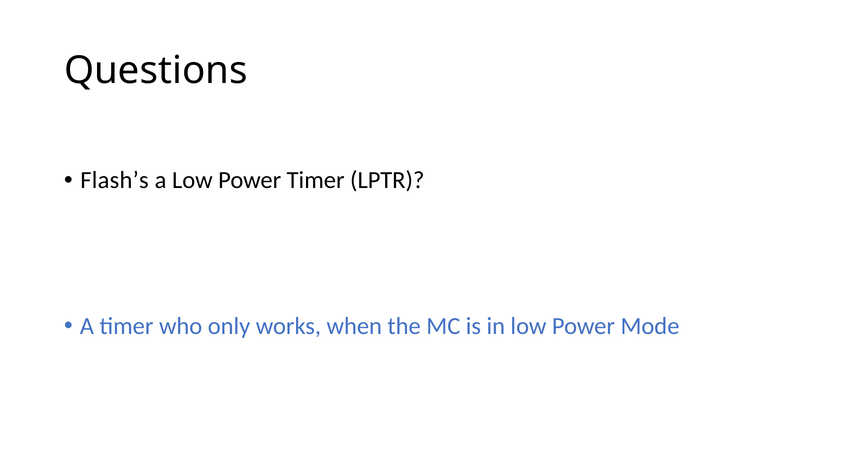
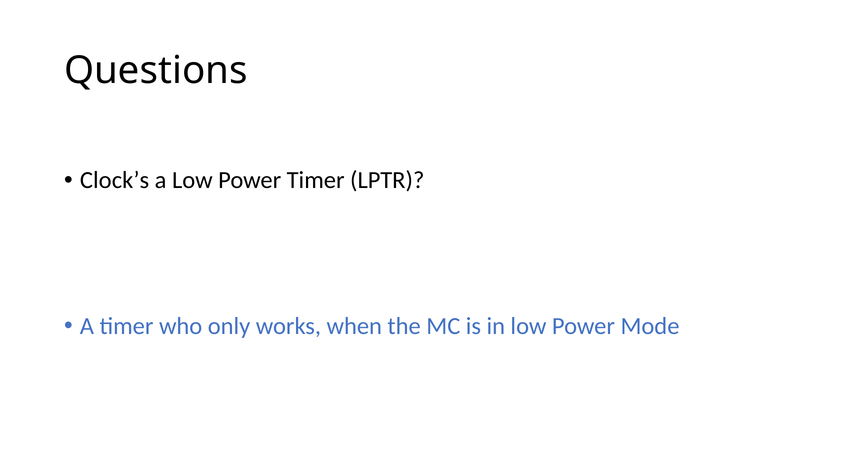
Flash’s: Flash’s -> Clock’s
